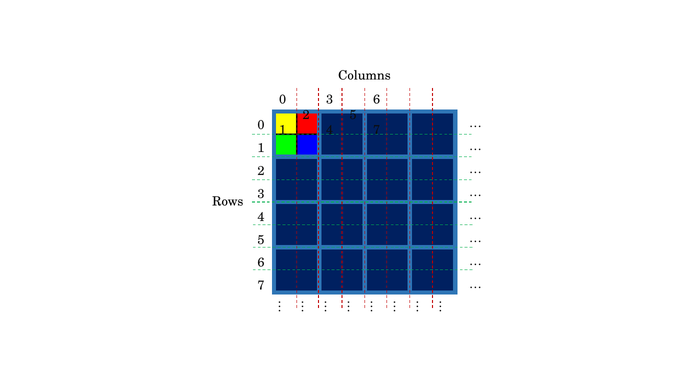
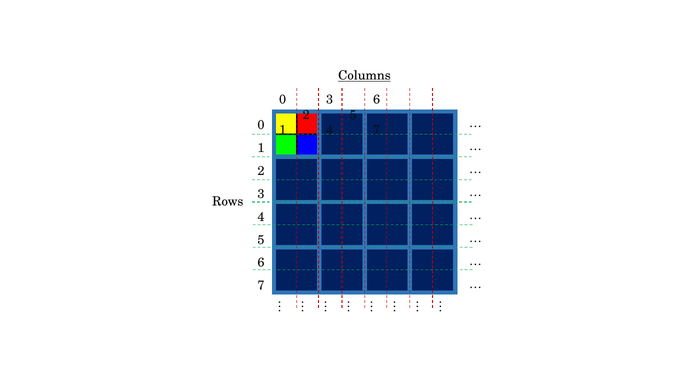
Columns underline: none -> present
